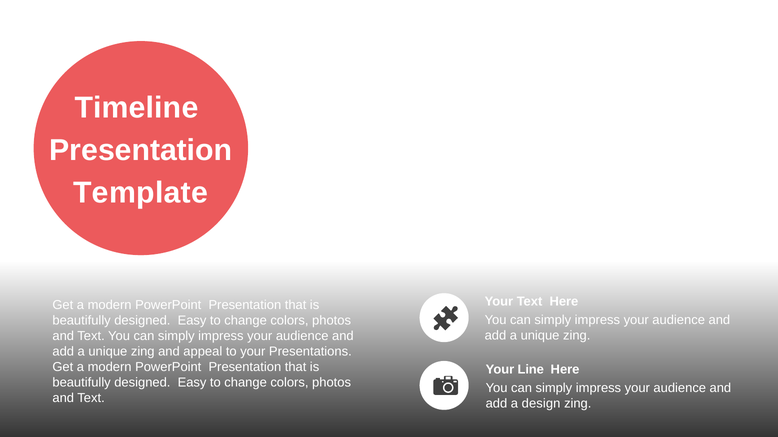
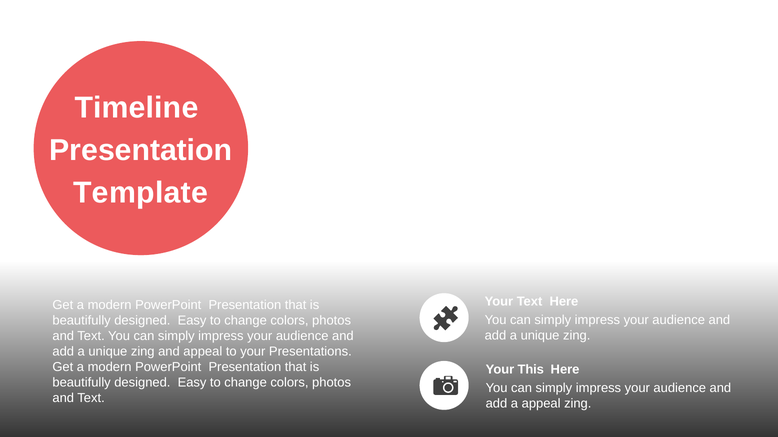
Line: Line -> This
a design: design -> appeal
